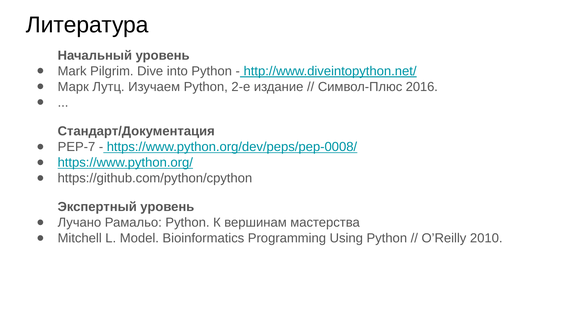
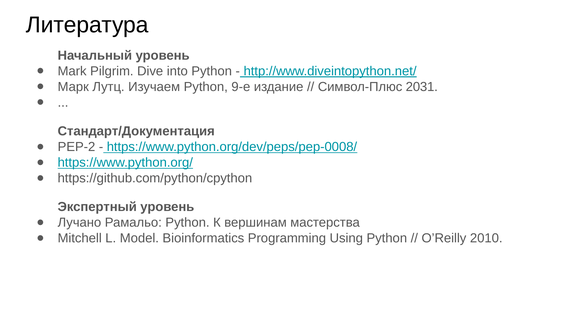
2-е: 2-е -> 9-е
2016: 2016 -> 2031
PEP-7: PEP-7 -> PEP-2
